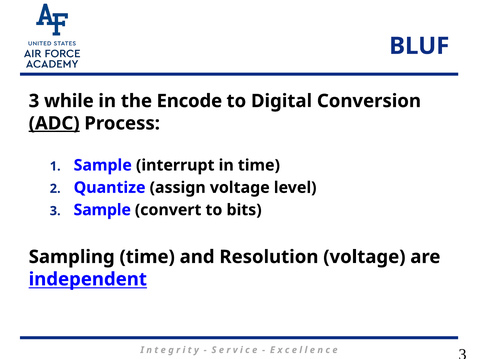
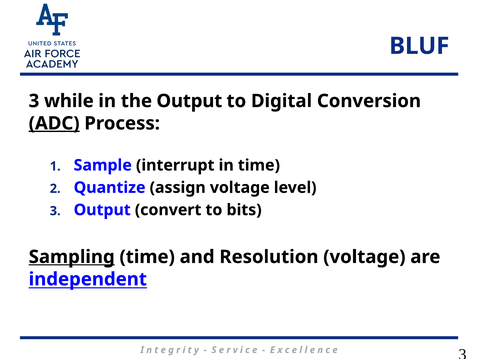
the Encode: Encode -> Output
3 Sample: Sample -> Output
Sampling underline: none -> present
